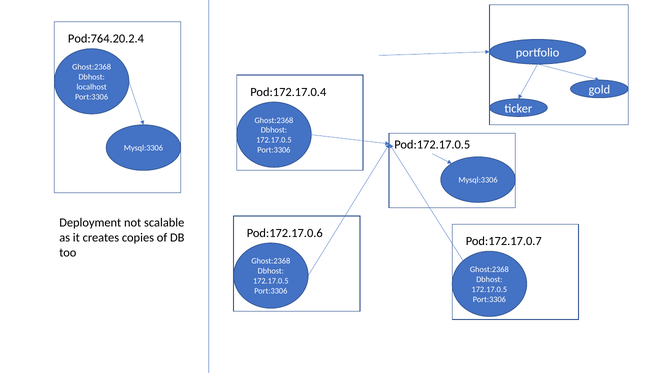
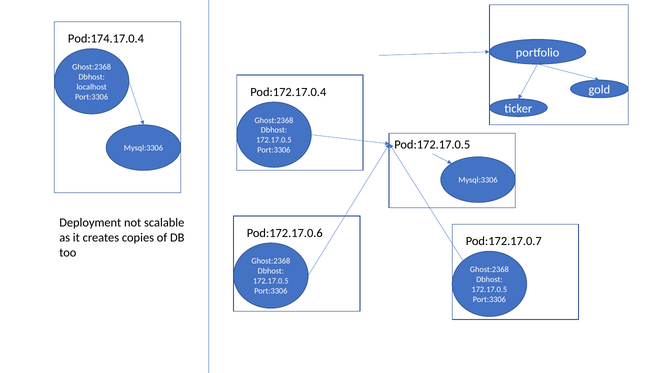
Pod:764.20.2.4: Pod:764.20.2.4 -> Pod:174.17.0.4
